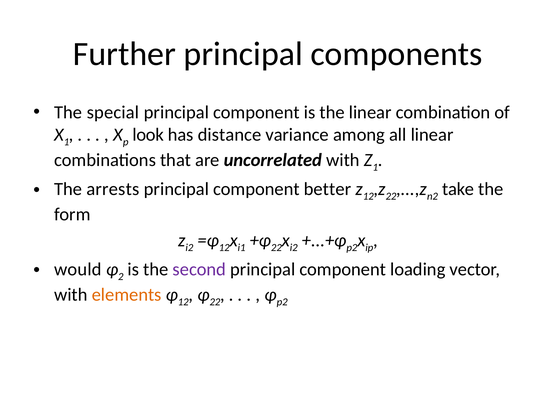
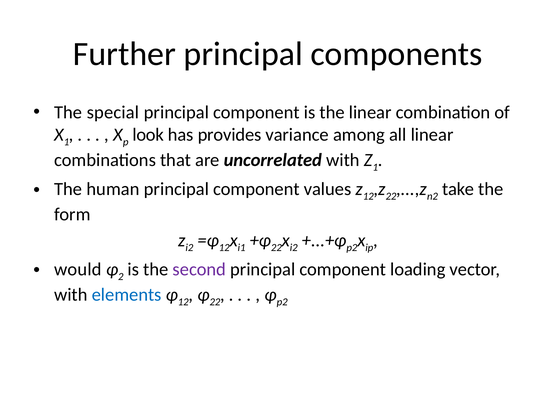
distance: distance -> provides
arrests: arrests -> human
better: better -> values
elements colour: orange -> blue
